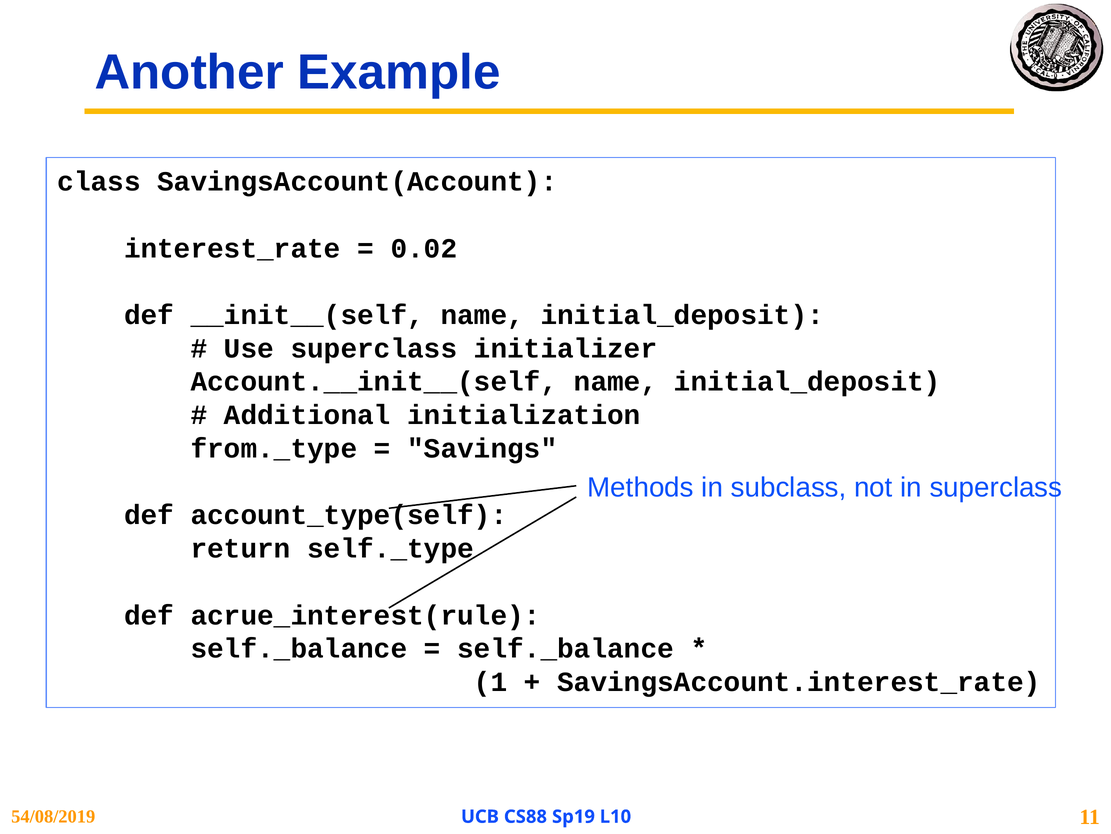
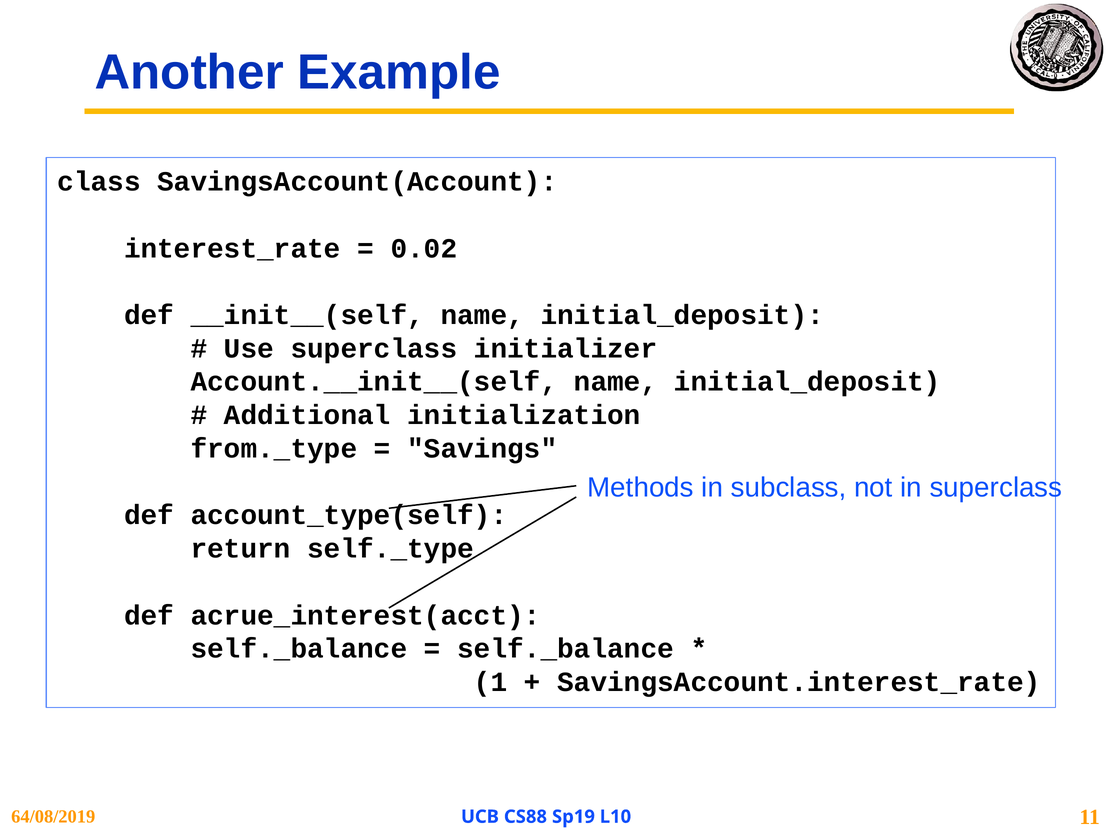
acrue_interest(rule: acrue_interest(rule -> acrue_interest(acct
54/08/2019: 54/08/2019 -> 64/08/2019
